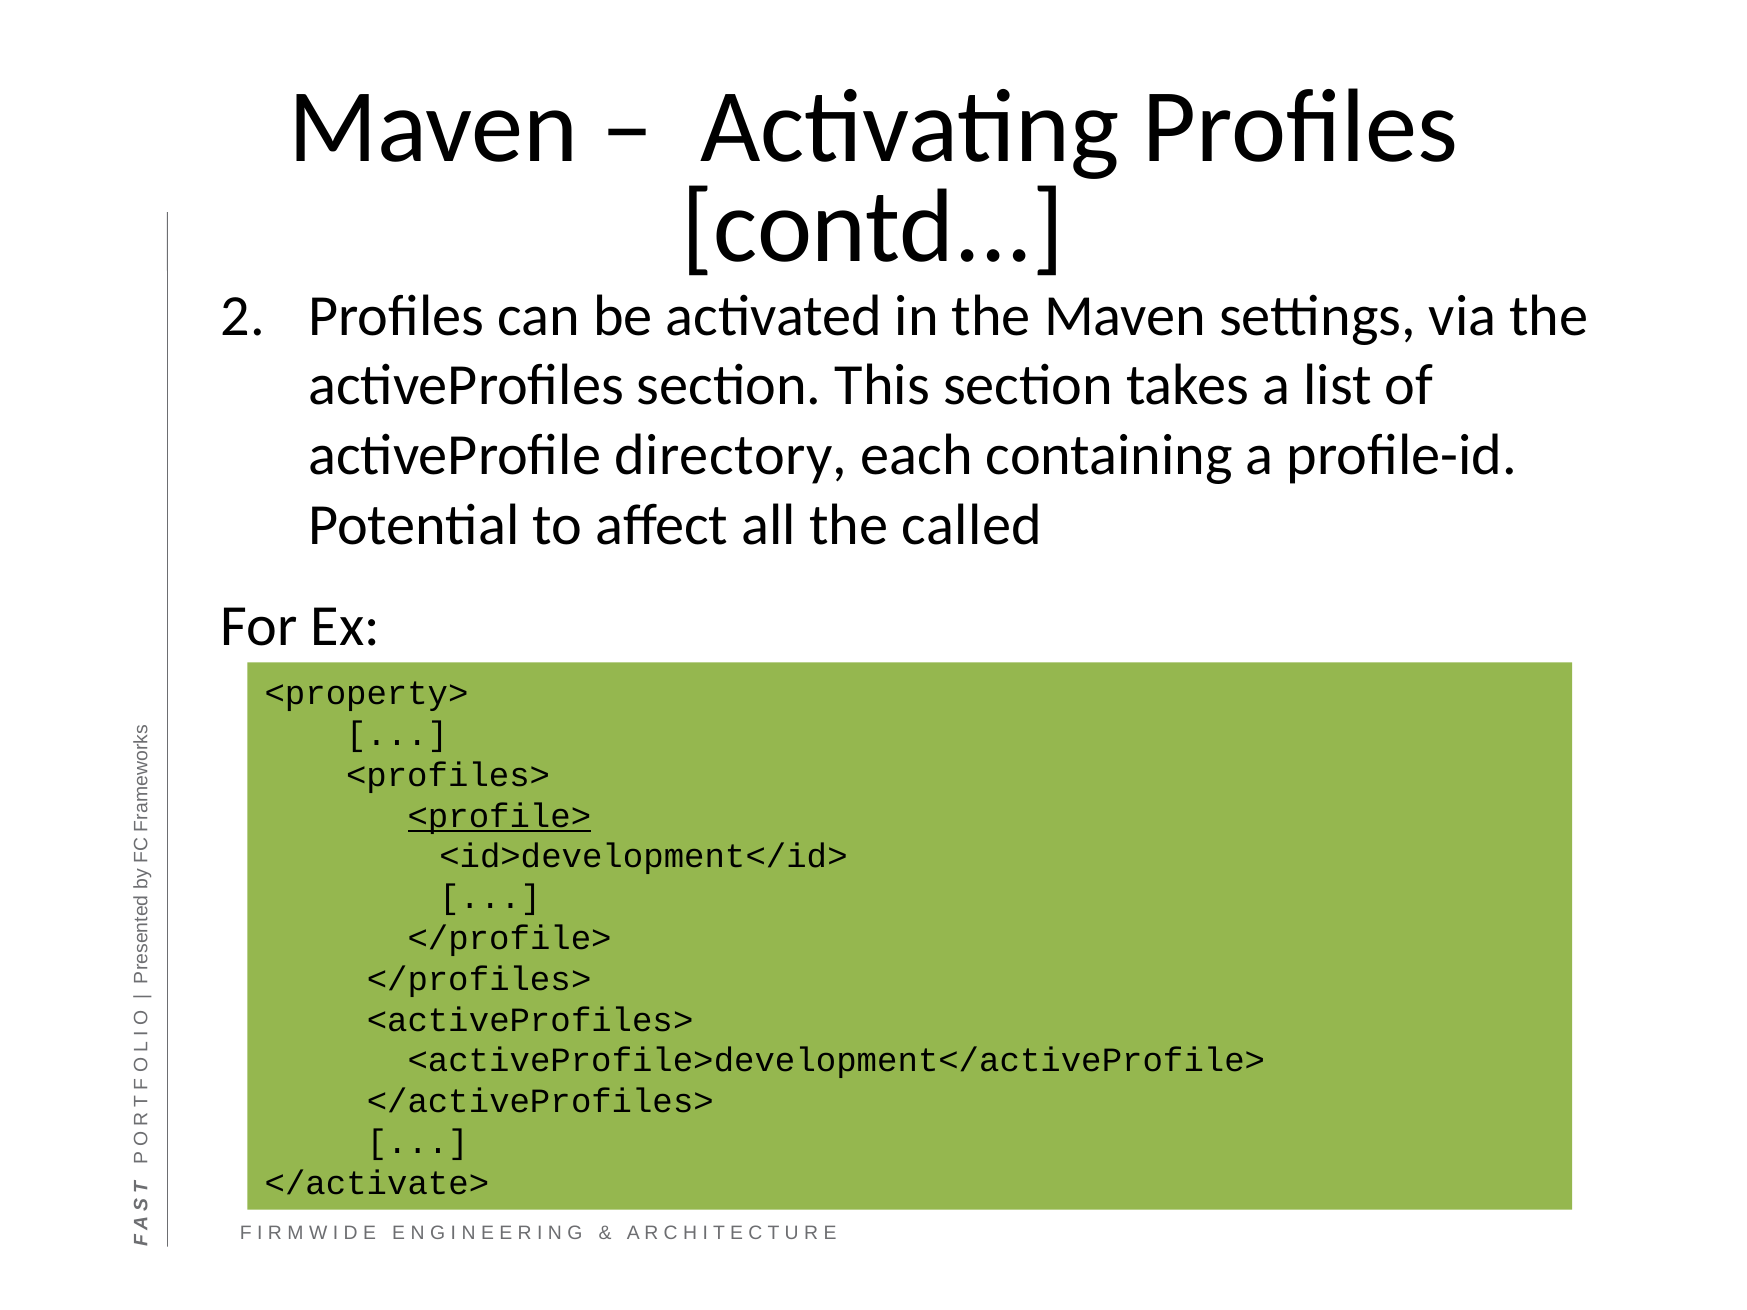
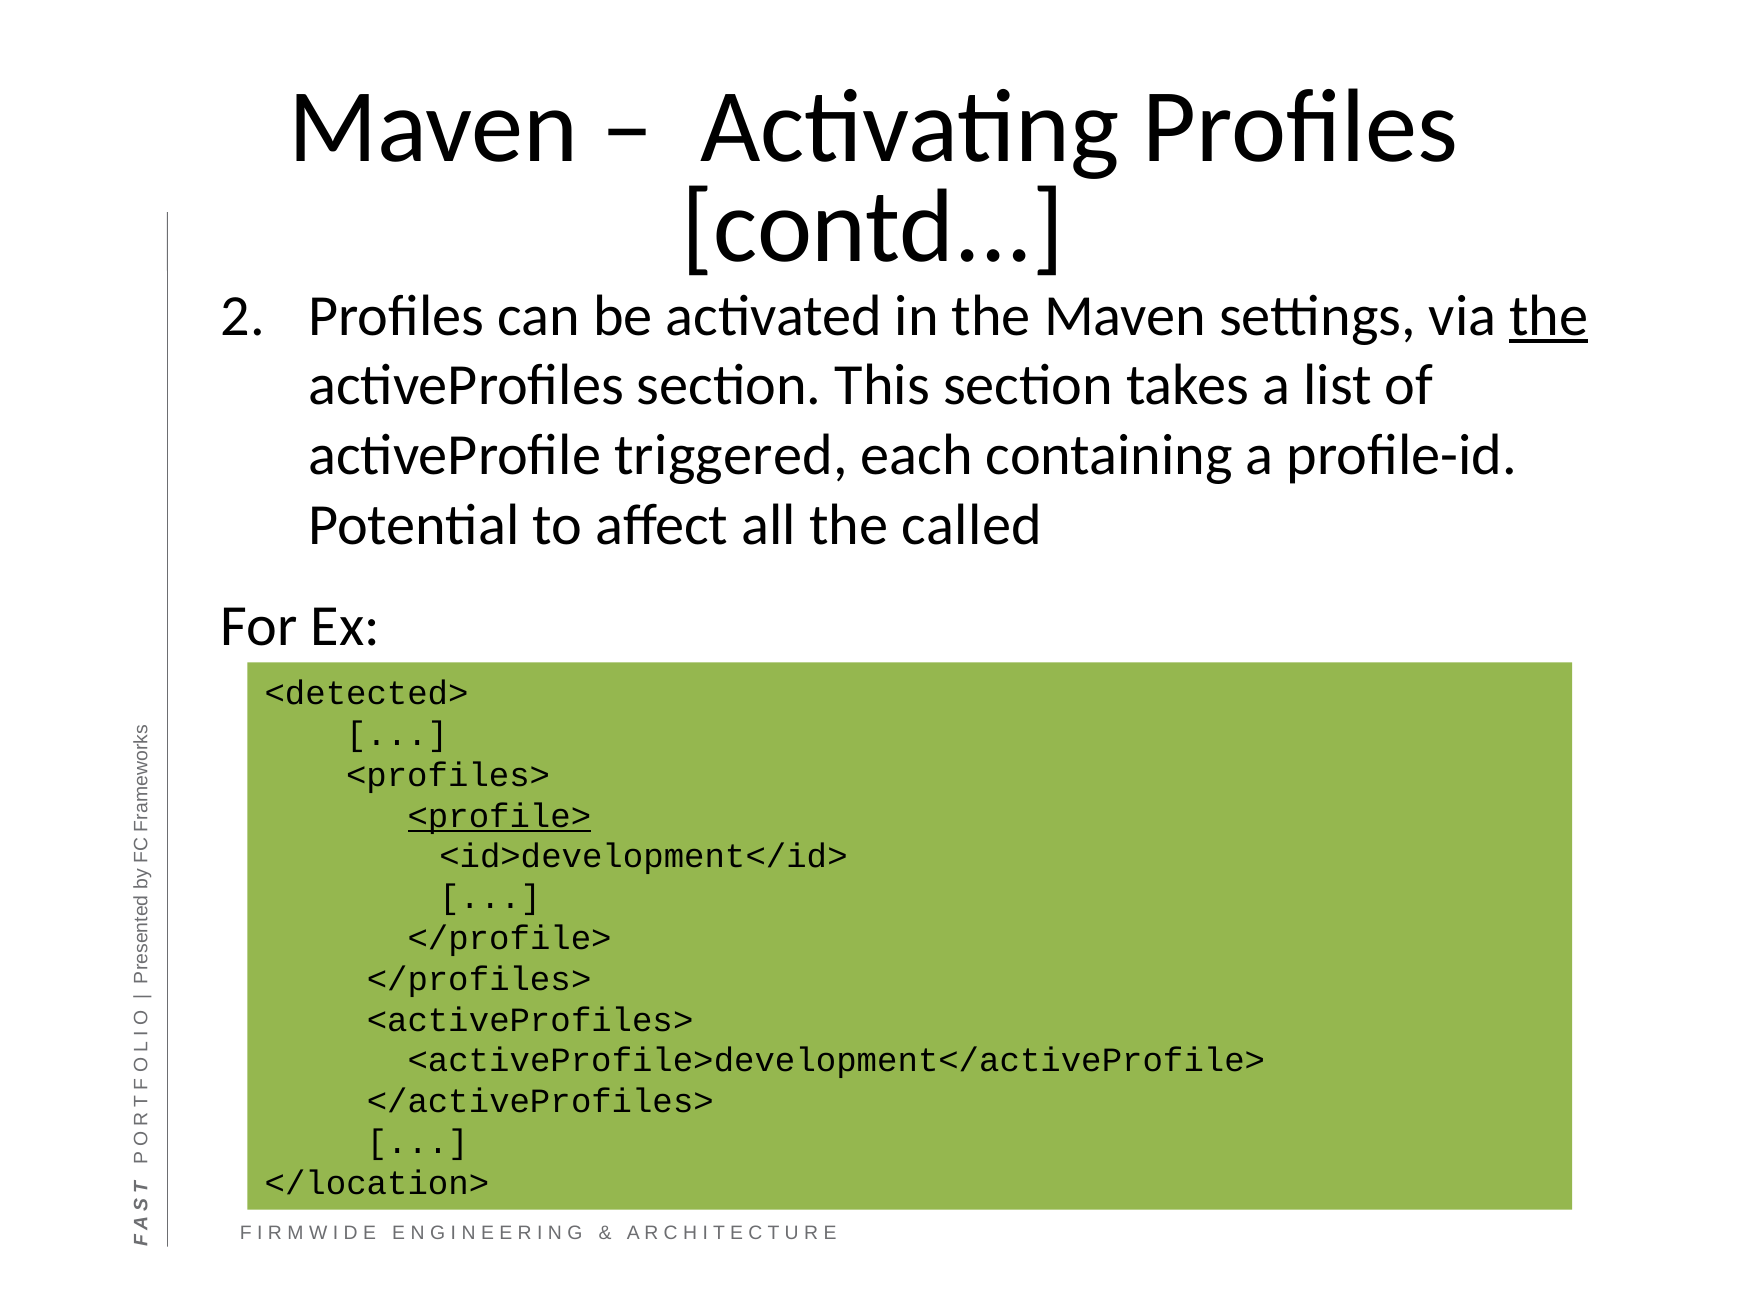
the at (1549, 316) underline: none -> present
directory: directory -> triggered
<property>: <property> -> <detected>
</activate>: </activate> -> </location>
